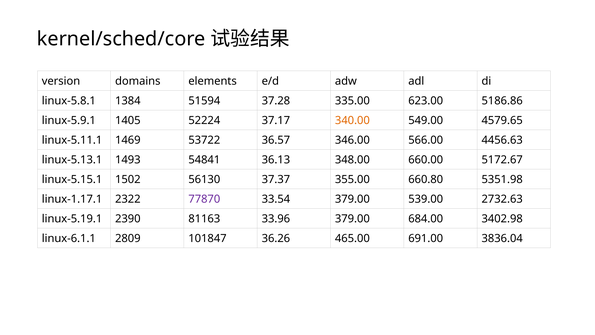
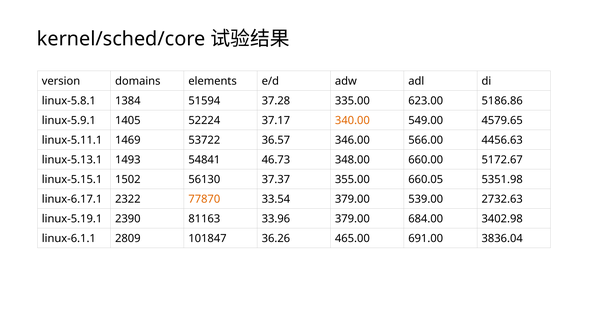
36.13: 36.13 -> 46.73
660.80: 660.80 -> 660.05
linux-1.17.1: linux-1.17.1 -> linux-6.17.1
77870 colour: purple -> orange
